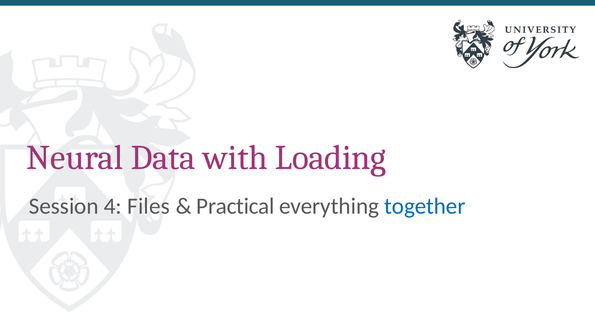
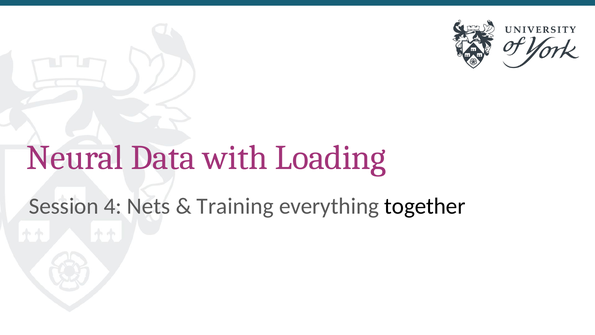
Files: Files -> Nets
Practical: Practical -> Training
together colour: blue -> black
